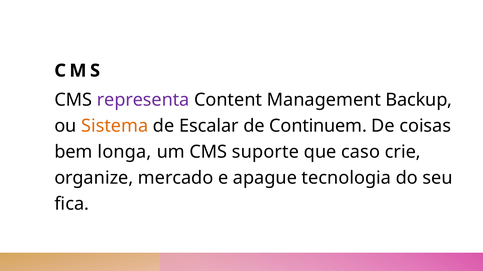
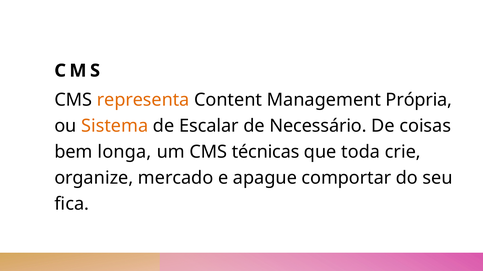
representa colour: purple -> orange
Backup: Backup -> Própria
Continuem: Continuem -> Necessário
suporte: suporte -> técnicas
caso: caso -> toda
tecnologia: tecnologia -> comportar
